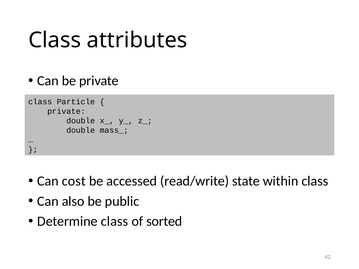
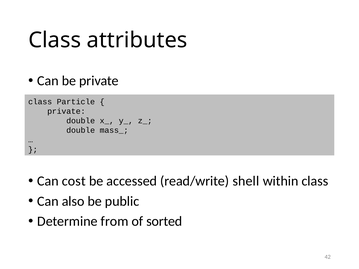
state: state -> shell
Determine class: class -> from
